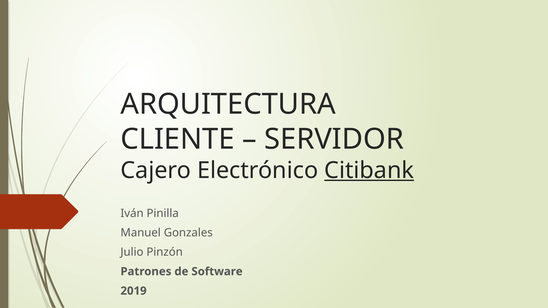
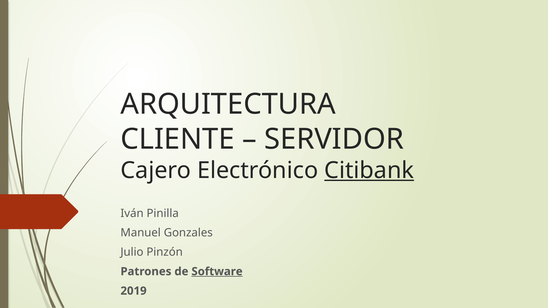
Software underline: none -> present
